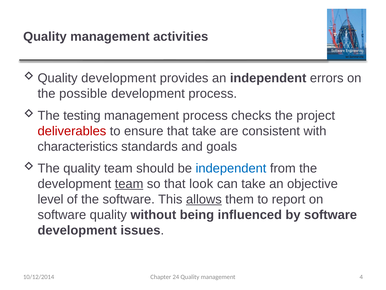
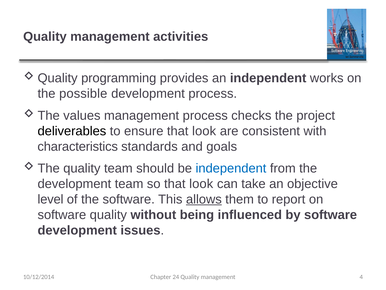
development at (119, 78): development -> programming
errors: errors -> works
testing: testing -> values
deliverables colour: red -> black
ensure that take: take -> look
team at (129, 184) underline: present -> none
